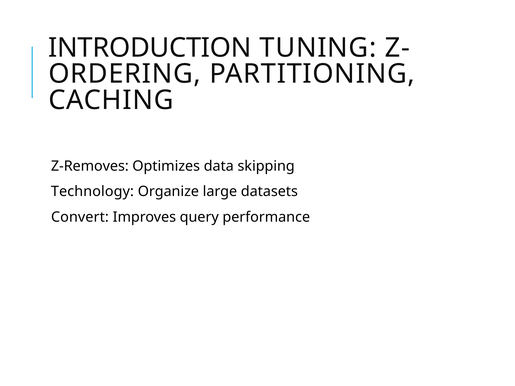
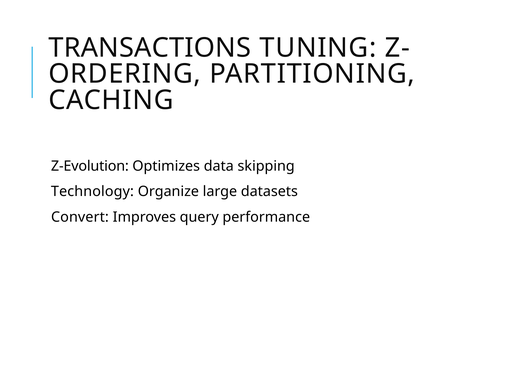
INTRODUCTION: INTRODUCTION -> TRANSACTIONS
Z-Removes: Z-Removes -> Z-Evolution
